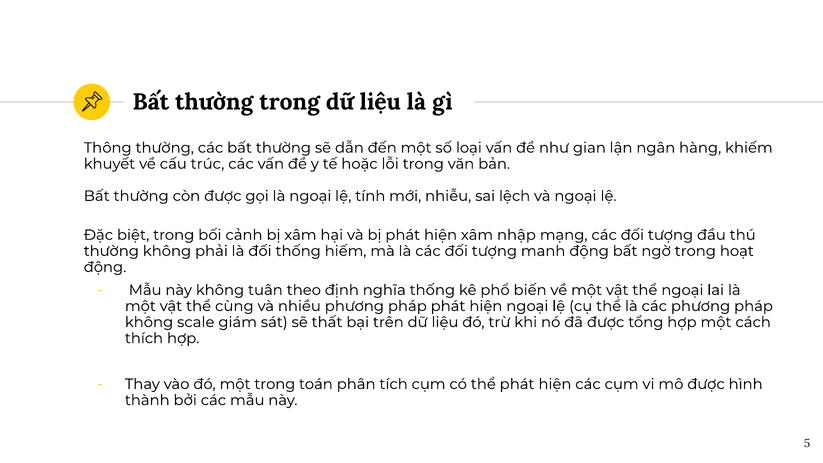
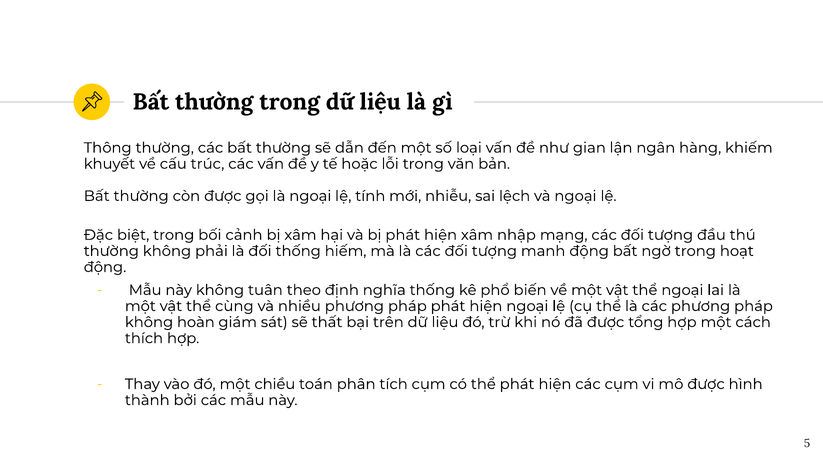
scale: scale -> hoàn
một trong: trong -> chiều
